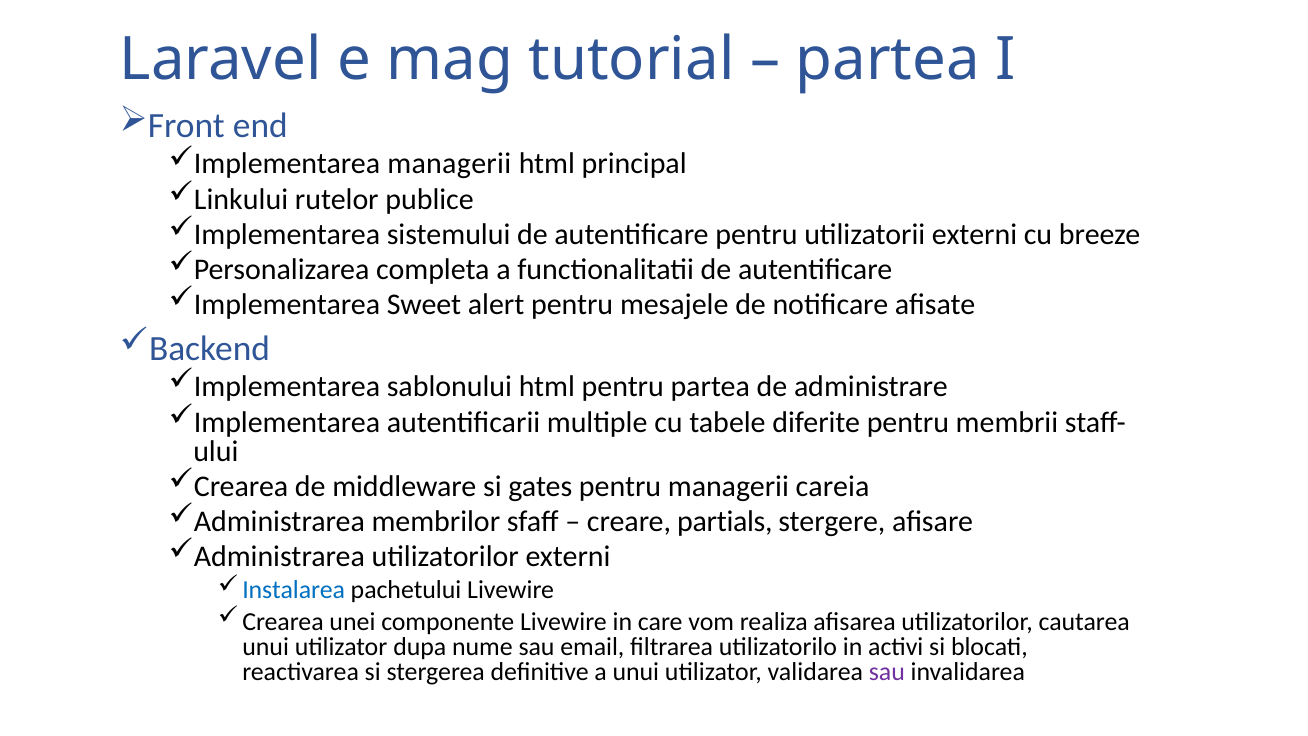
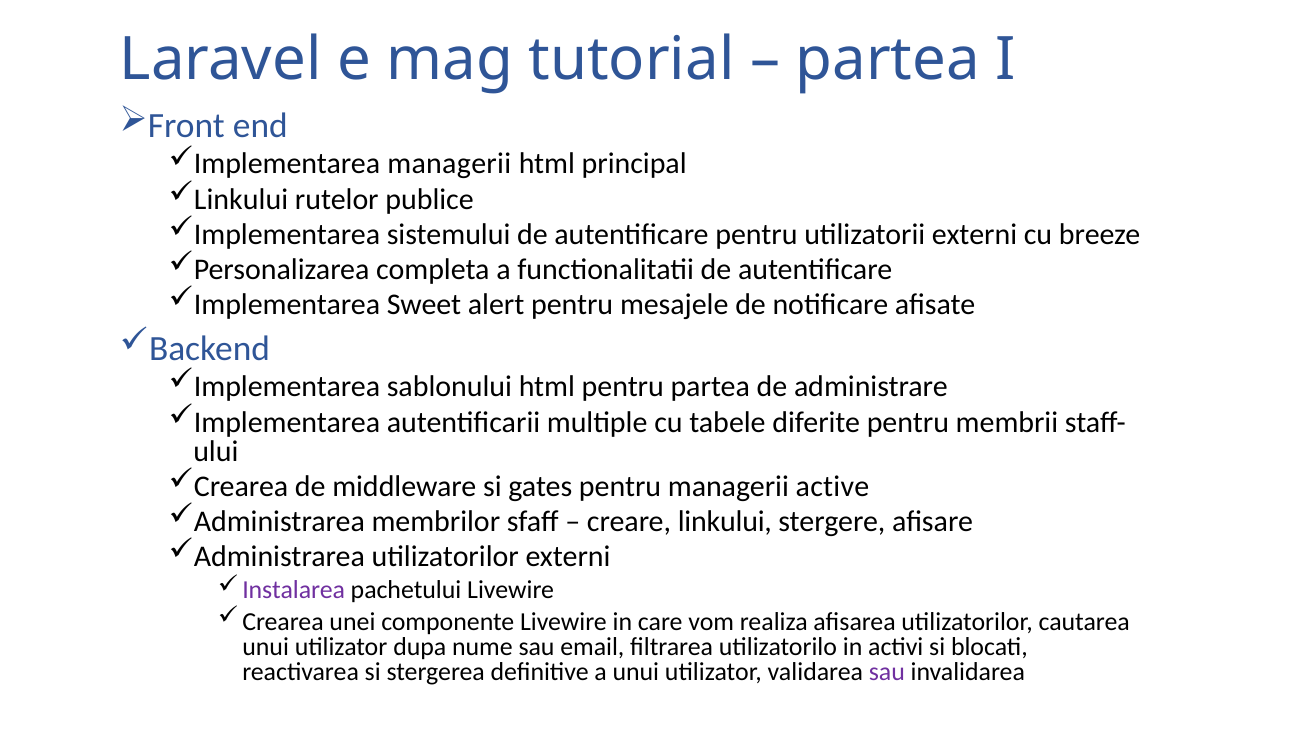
careia: careia -> active
creare partials: partials -> linkului
Instalarea colour: blue -> purple
